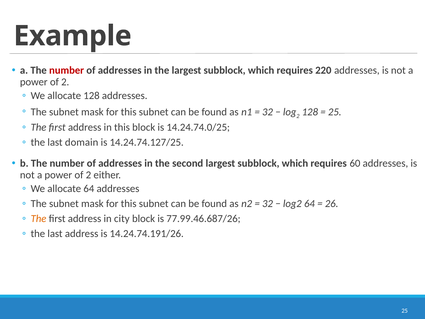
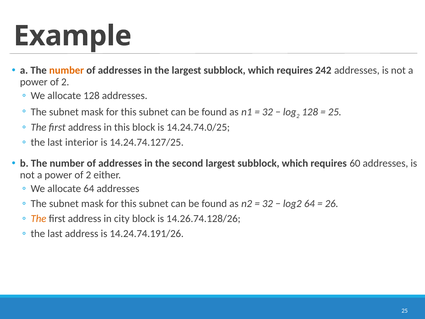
number at (67, 70) colour: red -> orange
220: 220 -> 242
domain: domain -> interior
77.99.46.687/26: 77.99.46.687/26 -> 14.26.74.128/26
